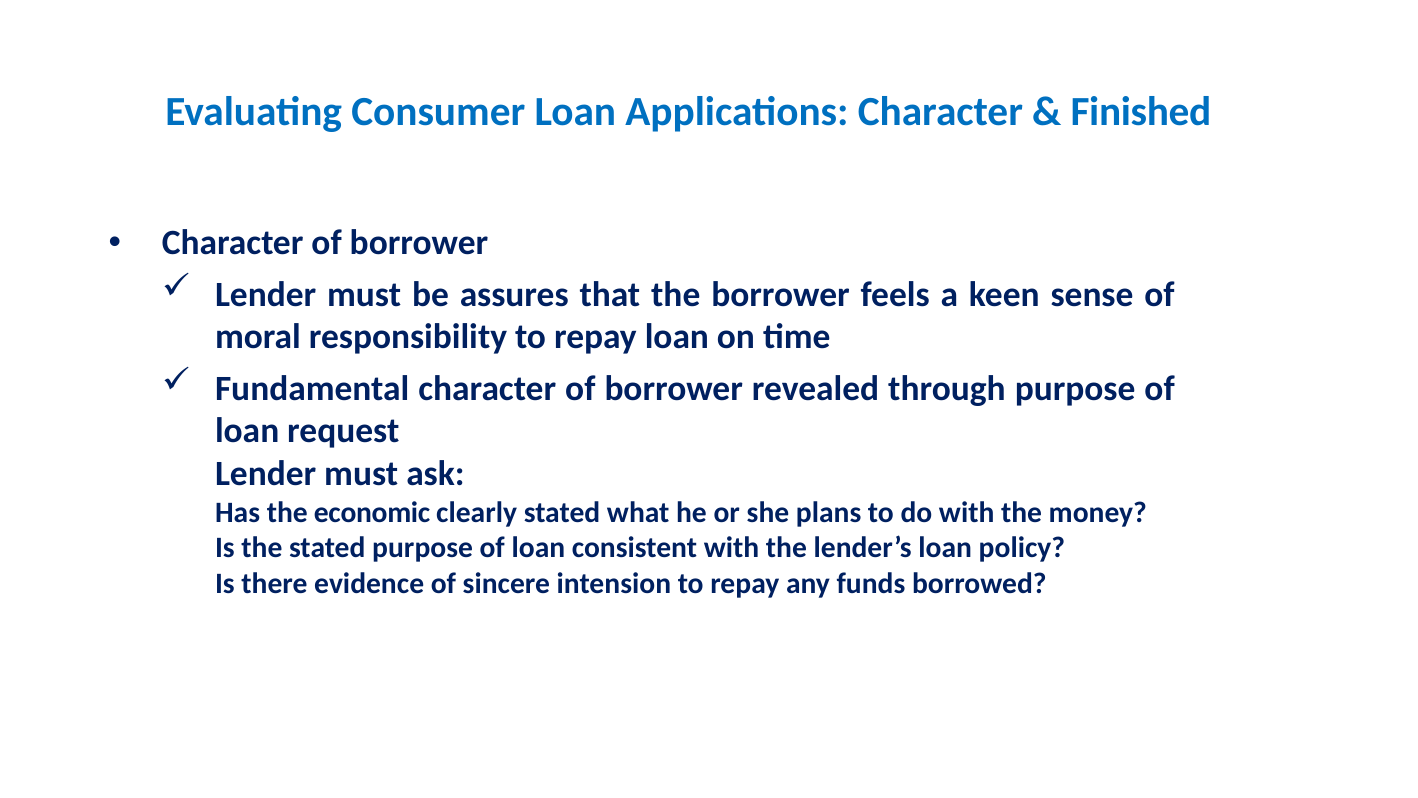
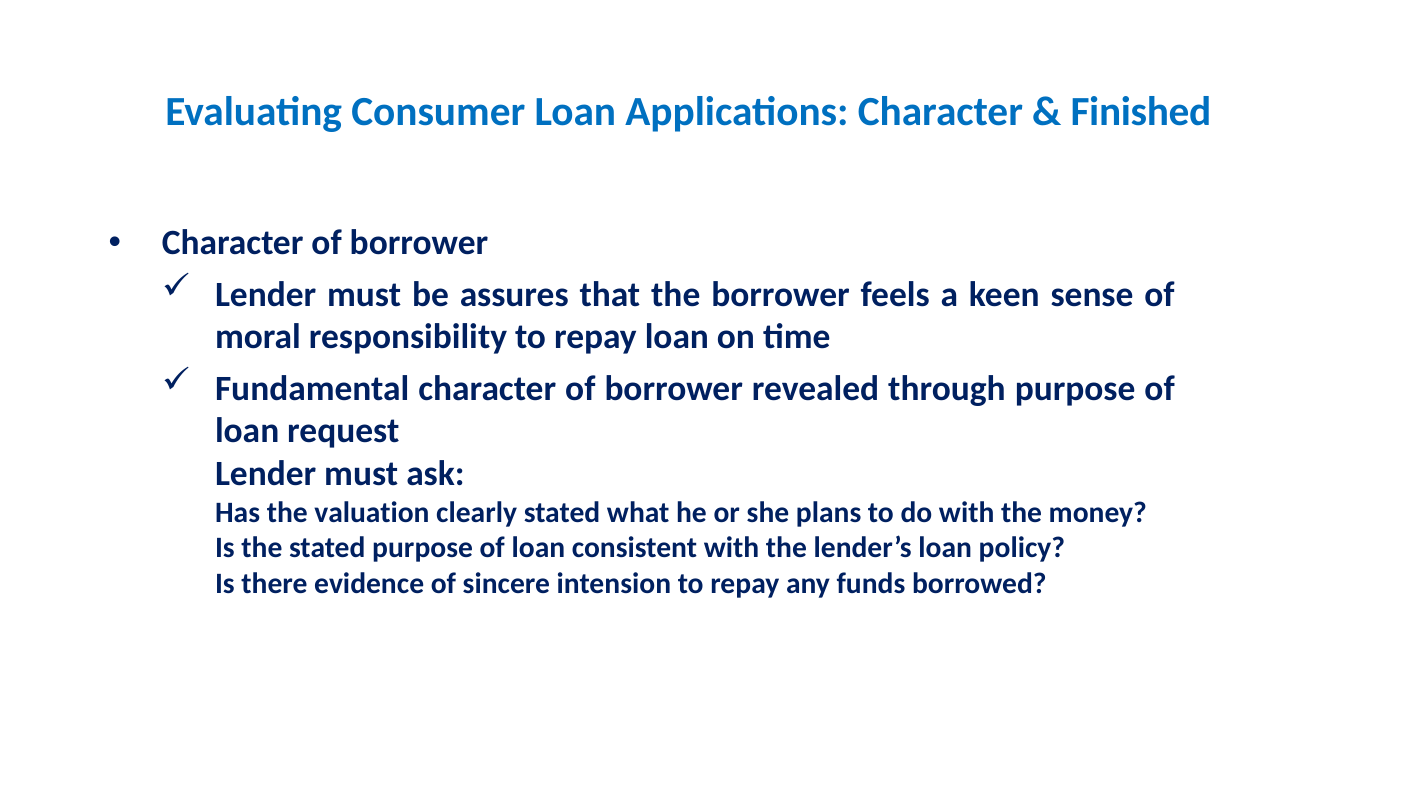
economic: economic -> valuation
